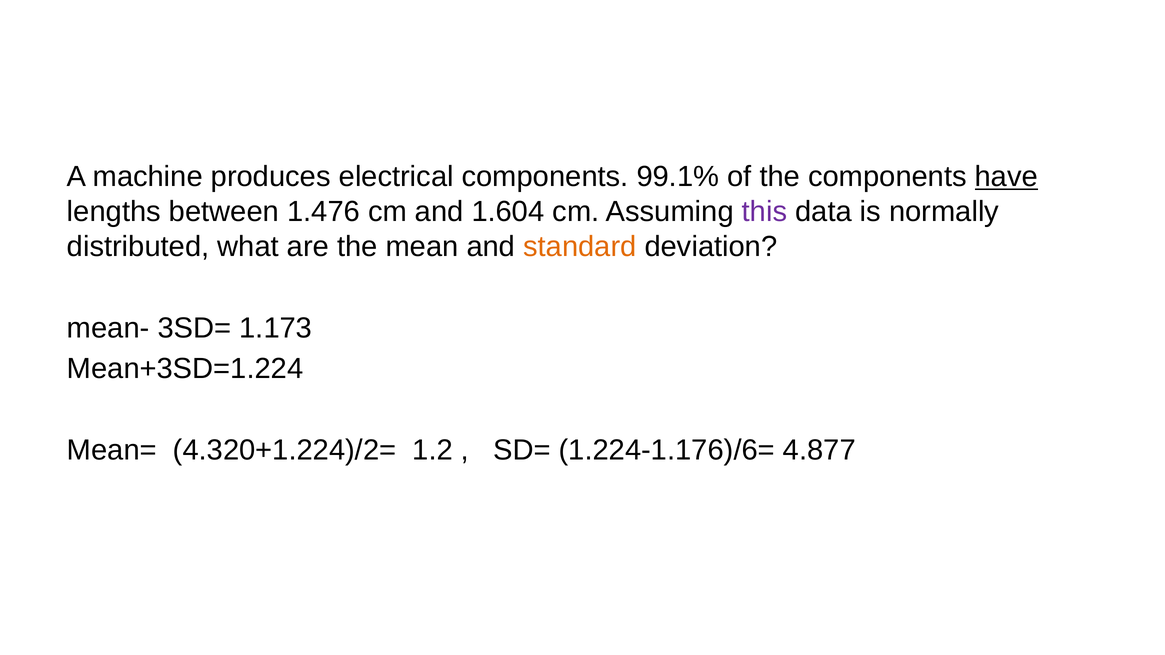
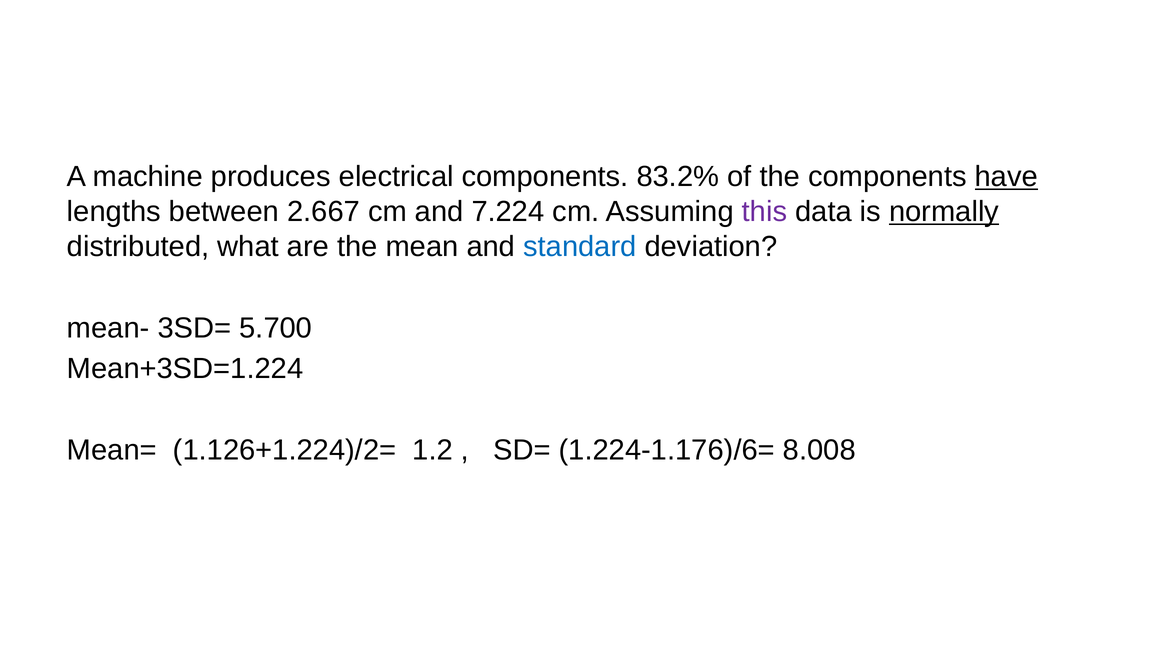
99.1%: 99.1% -> 83.2%
1.476: 1.476 -> 2.667
1.604: 1.604 -> 7.224
normally underline: none -> present
standard colour: orange -> blue
1.173: 1.173 -> 5.700
4.320+1.224)/2=: 4.320+1.224)/2= -> 1.126+1.224)/2=
4.877: 4.877 -> 8.008
